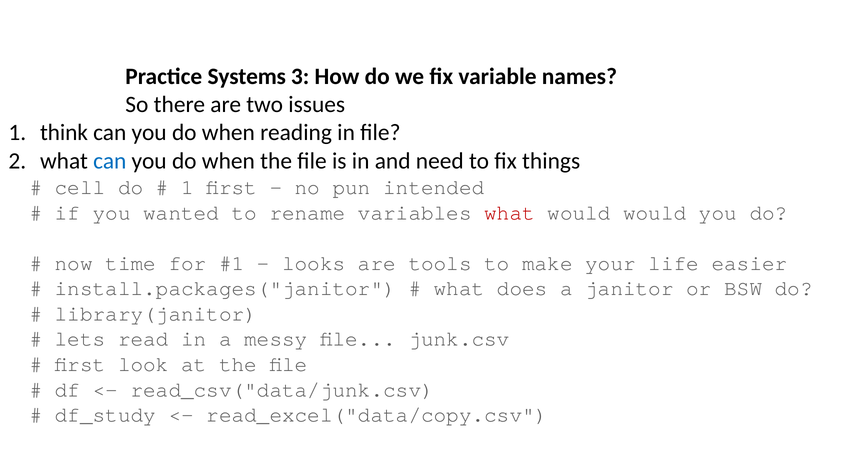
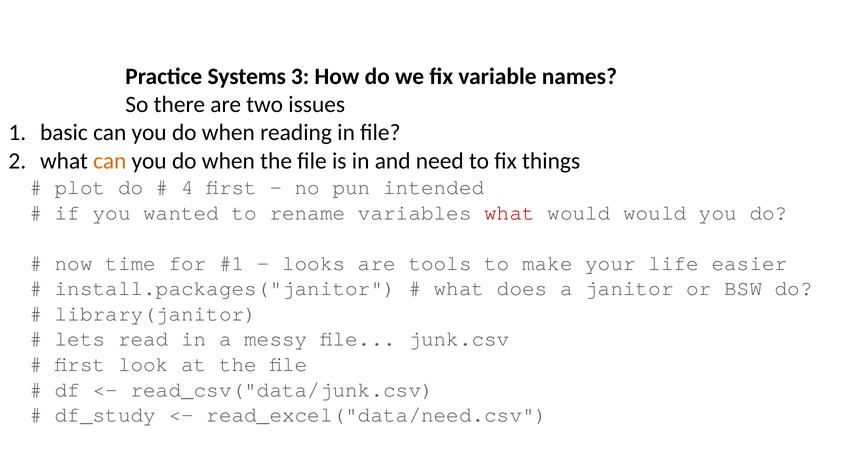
think: think -> basic
can at (110, 161) colour: blue -> orange
cell: cell -> plot
1 at (187, 187): 1 -> 4
read_excel("data/copy.csv: read_excel("data/copy.csv -> read_excel("data/need.csv
